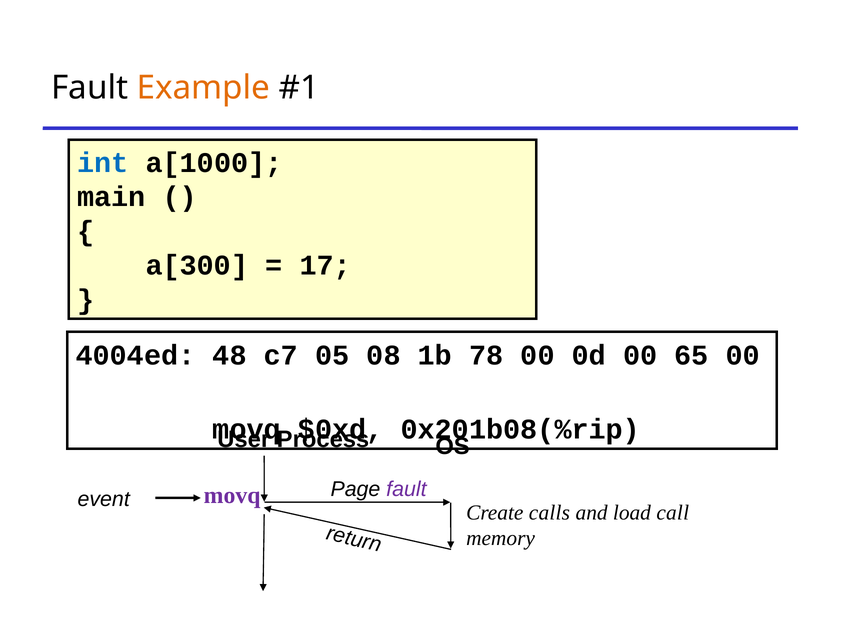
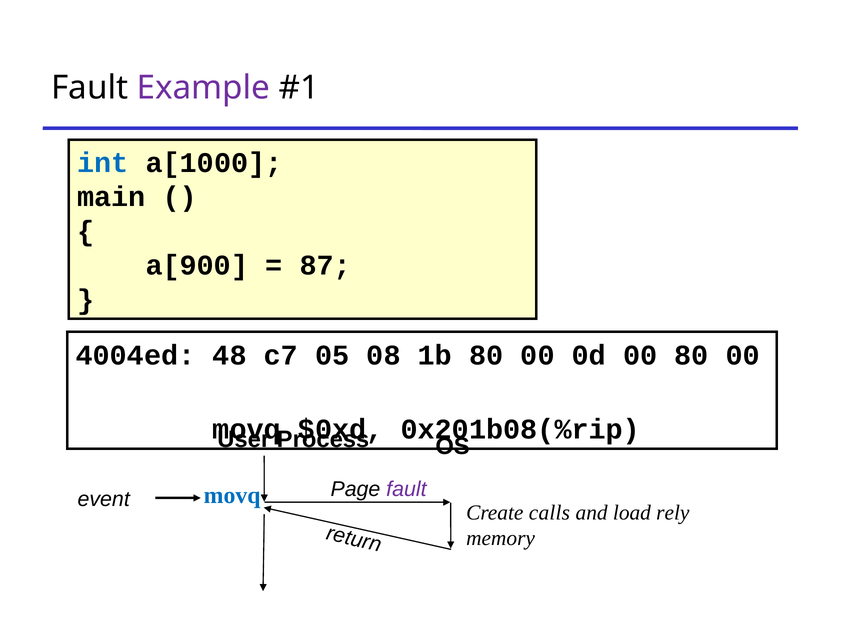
Example colour: orange -> purple
a[300: a[300 -> a[900
17: 17 -> 87
1b 78: 78 -> 80
00 65: 65 -> 80
movq at (232, 496) colour: purple -> blue
call: call -> rely
